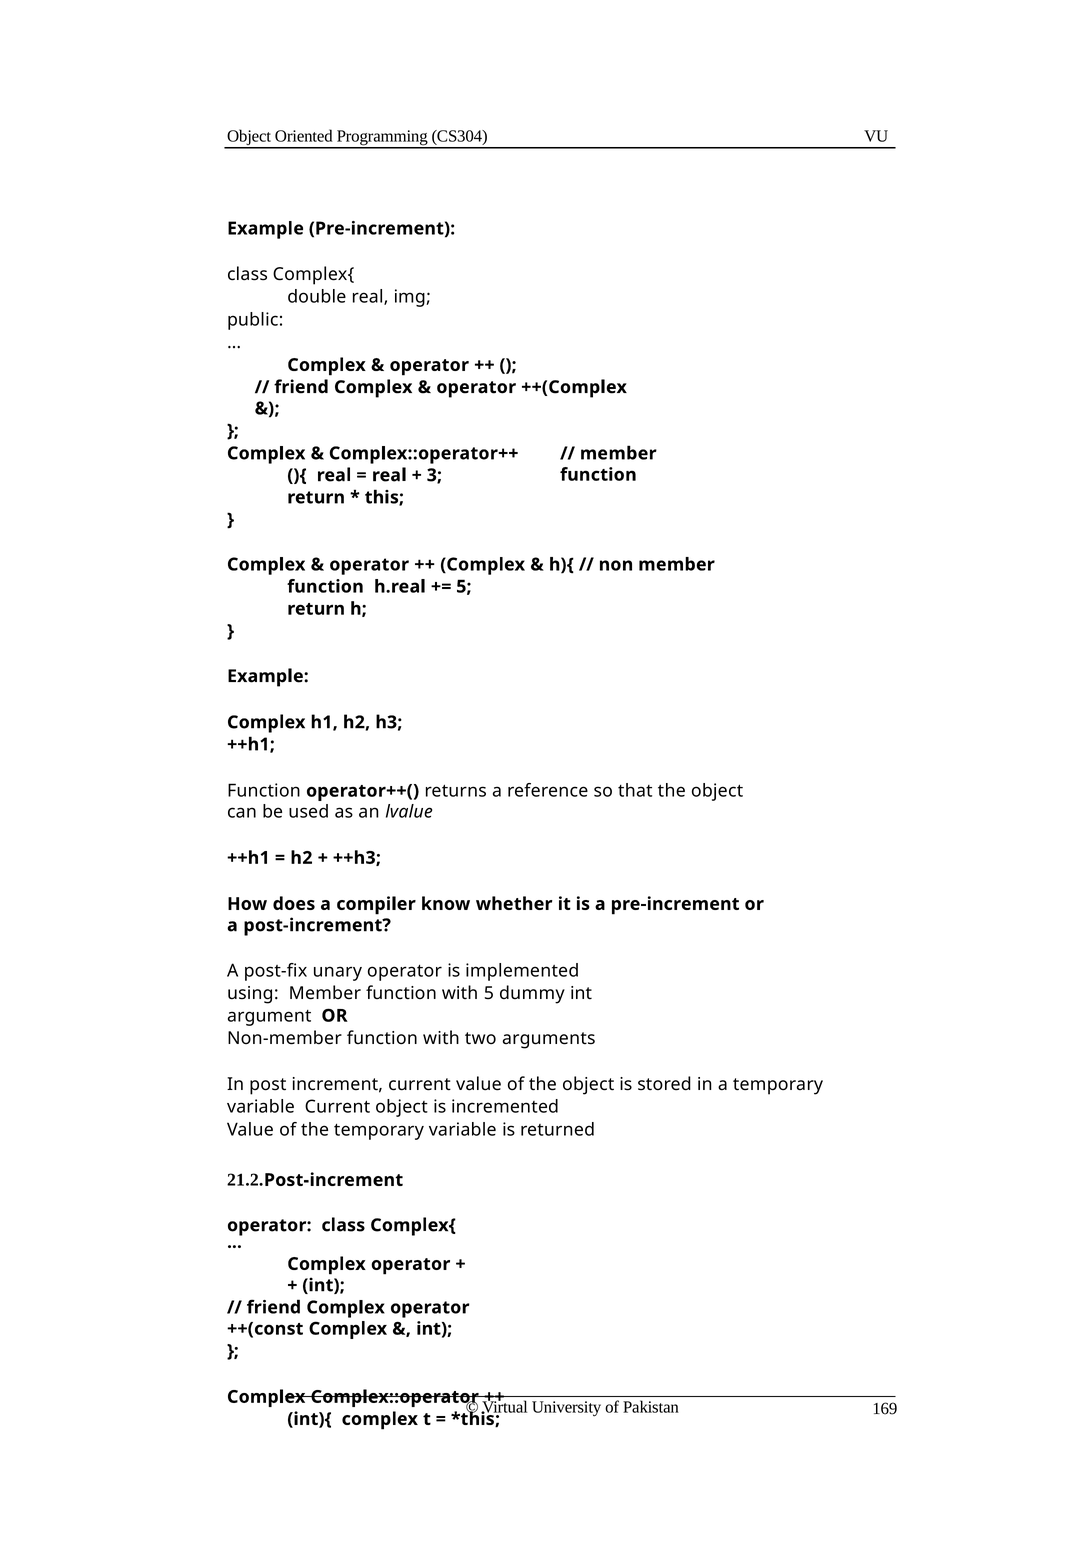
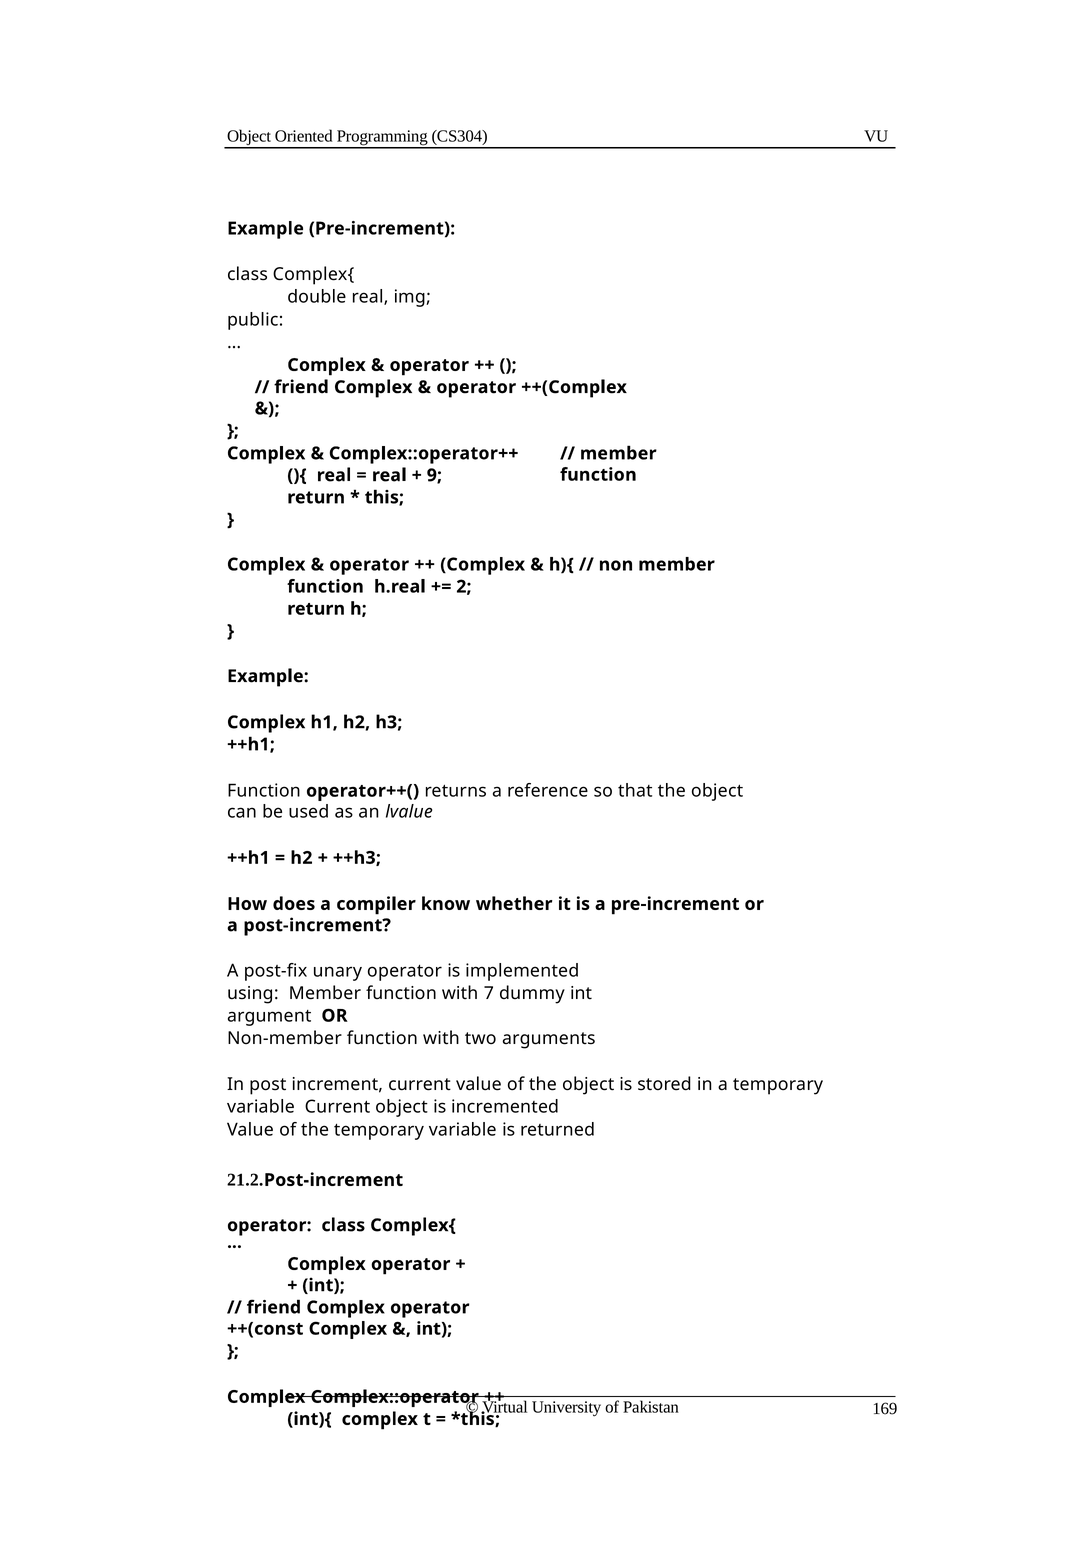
3: 3 -> 9
5 at (464, 586): 5 -> 2
with 5: 5 -> 7
